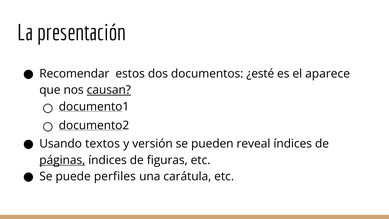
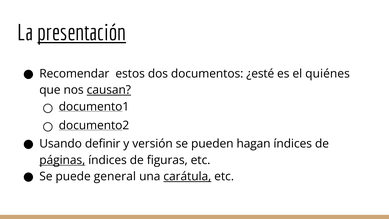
presentación underline: none -> present
aparece: aparece -> quiénes
textos: textos -> definir
reveal: reveal -> hagan
perfiles: perfiles -> general
carátula underline: none -> present
